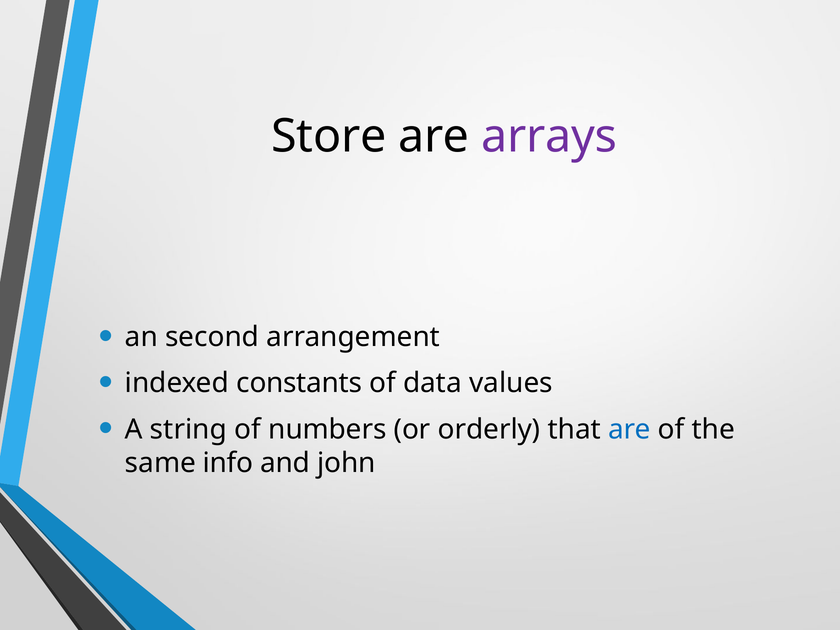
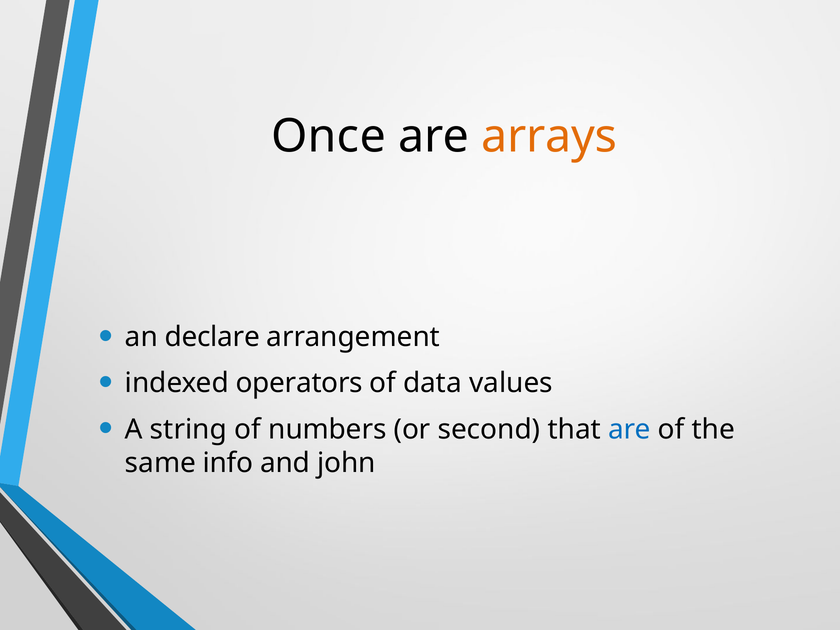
Store: Store -> Once
arrays colour: purple -> orange
second: second -> declare
constants: constants -> operators
orderly: orderly -> second
